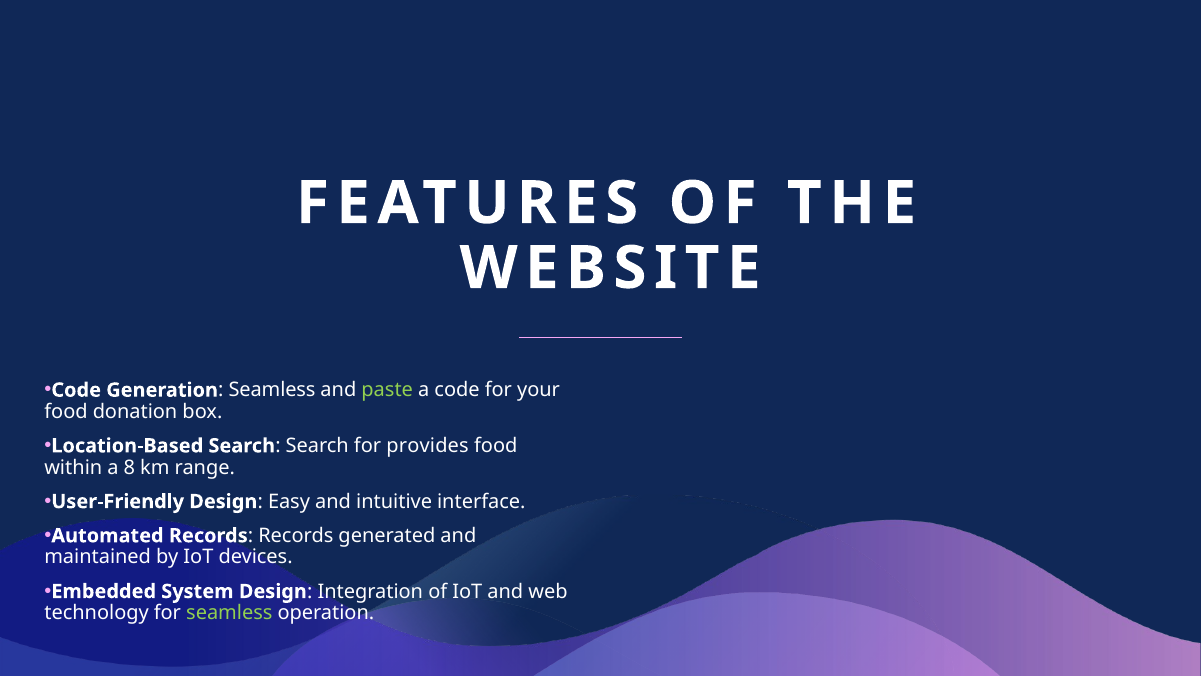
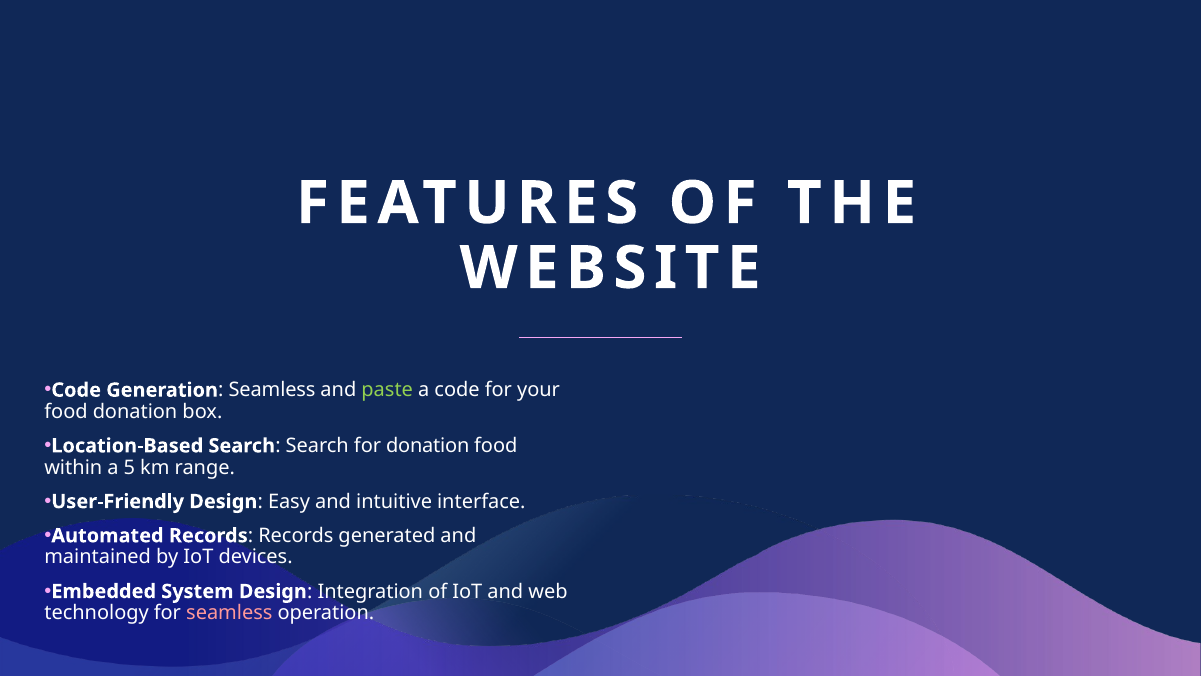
for provides: provides -> donation
8: 8 -> 5
seamless at (229, 613) colour: light green -> pink
